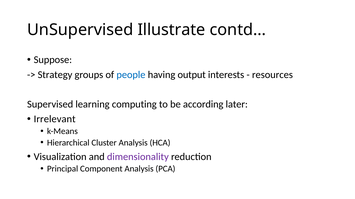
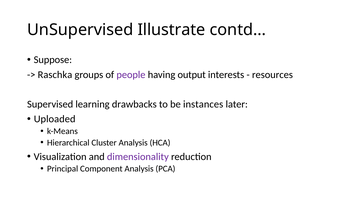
Strategy: Strategy -> Raschka
people colour: blue -> purple
computing: computing -> drawbacks
according: according -> instances
Irrelevant: Irrelevant -> Uploaded
